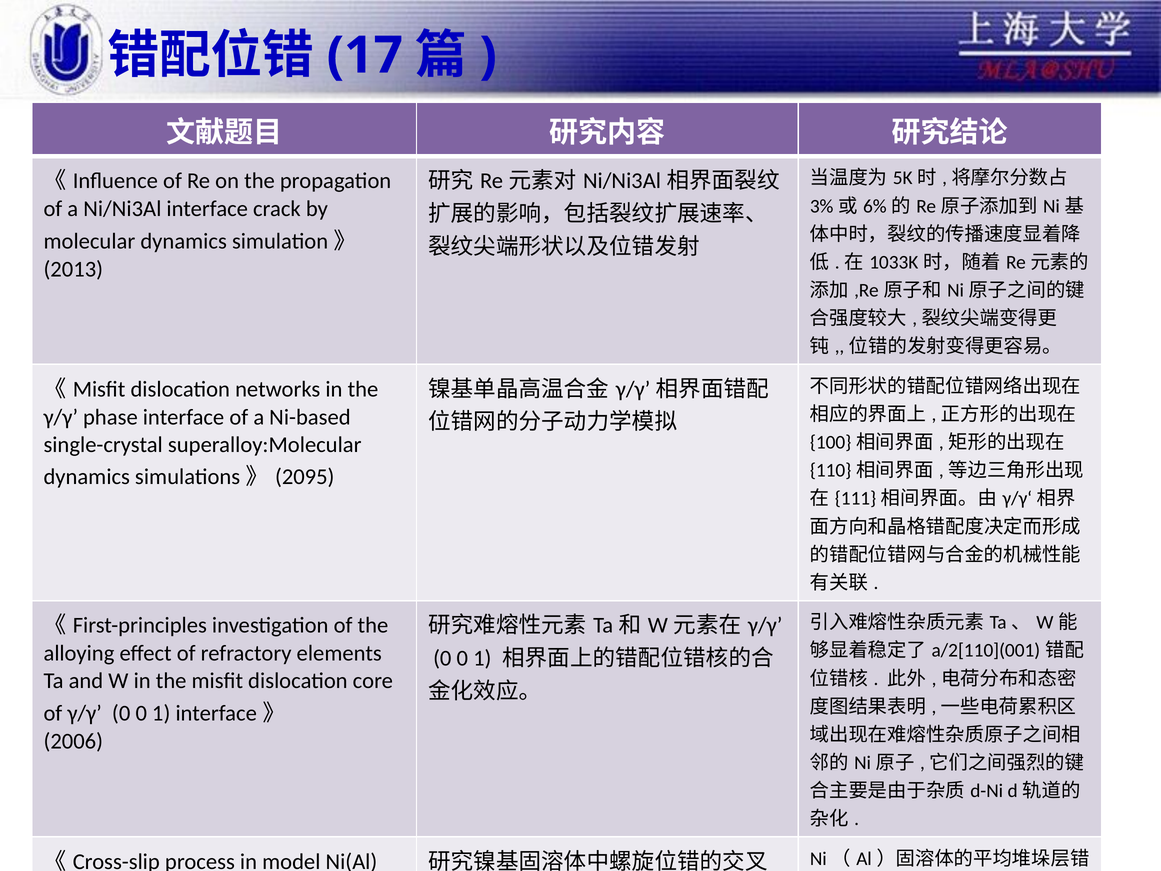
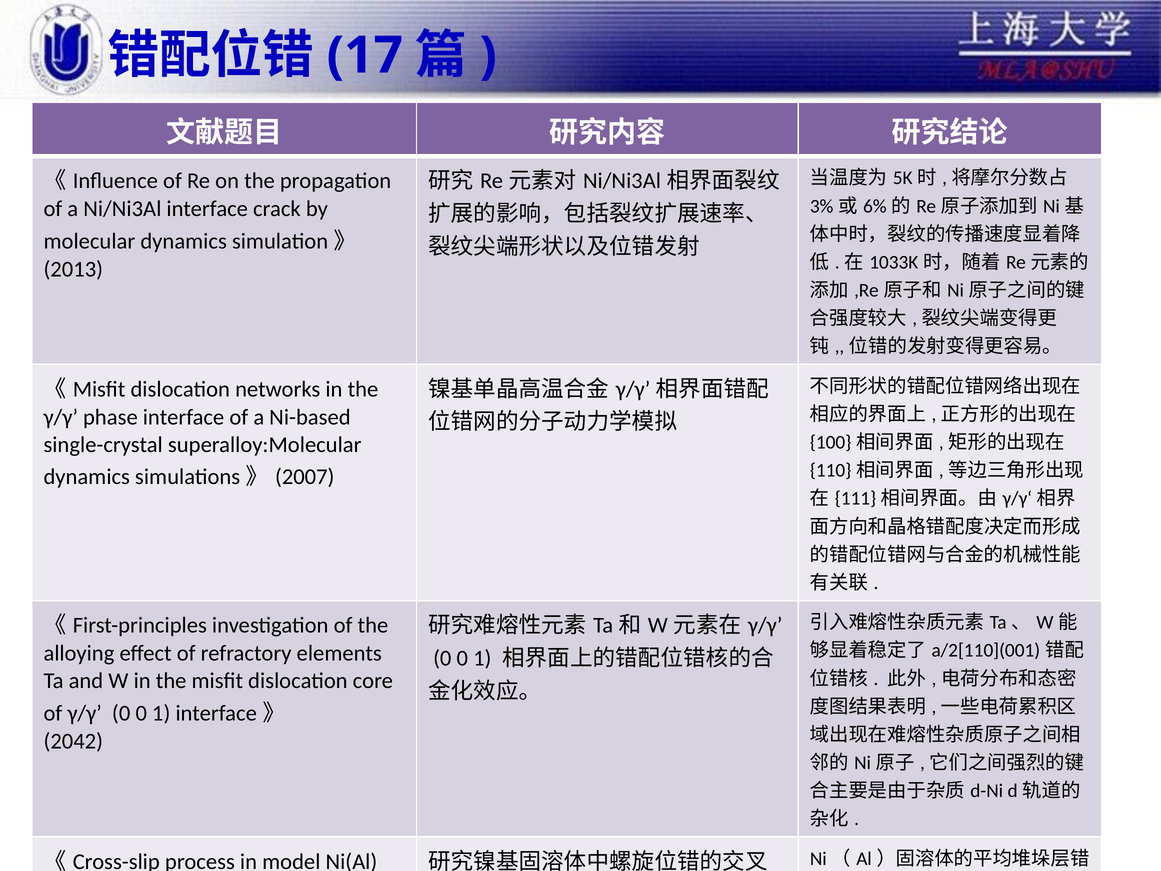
2095: 2095 -> 2007
2006: 2006 -> 2042
